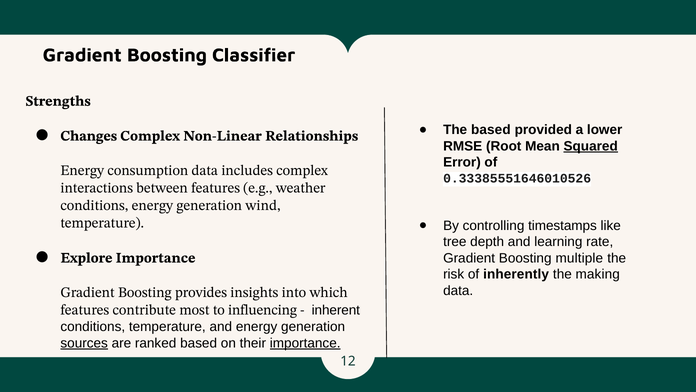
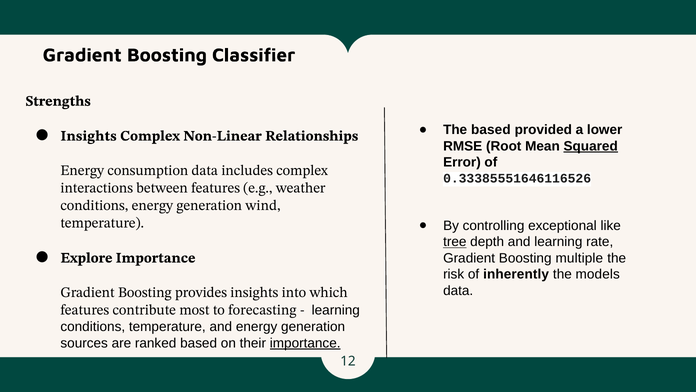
Changes at (89, 136): Changes -> Insights
0.33385551646010526: 0.33385551646010526 -> 0.33385551646116526
timestamps: timestamps -> exceptional
tree underline: none -> present
making: making -> models
influencing: influencing -> forecasting
inherent at (336, 310): inherent -> learning
sources underline: present -> none
